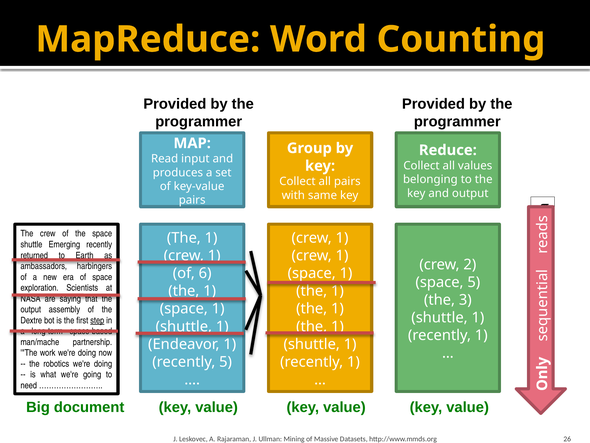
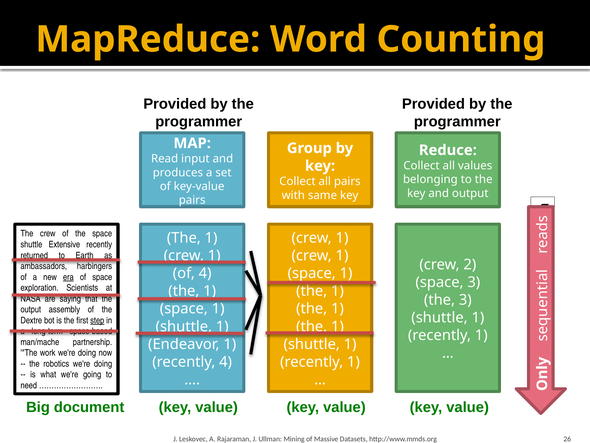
Emerging: Emerging -> Extensive
of 6: 6 -> 4
era underline: none -> present
space 5: 5 -> 3
recently 5: 5 -> 4
